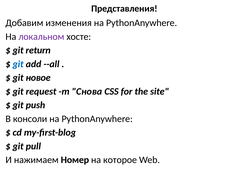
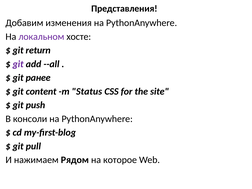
git at (18, 64) colour: blue -> purple
новое: новое -> ранее
request: request -> content
Снова: Снова -> Status
Номер: Номер -> Рядом
